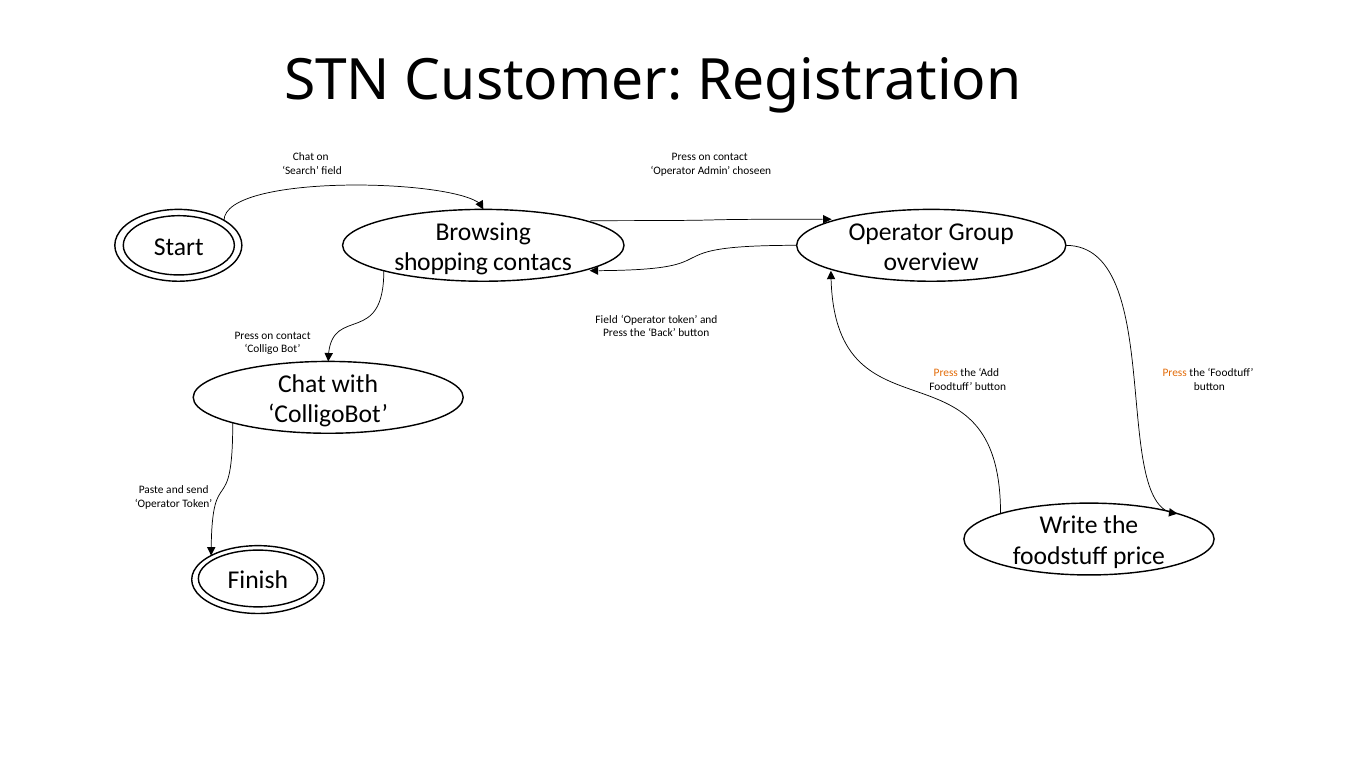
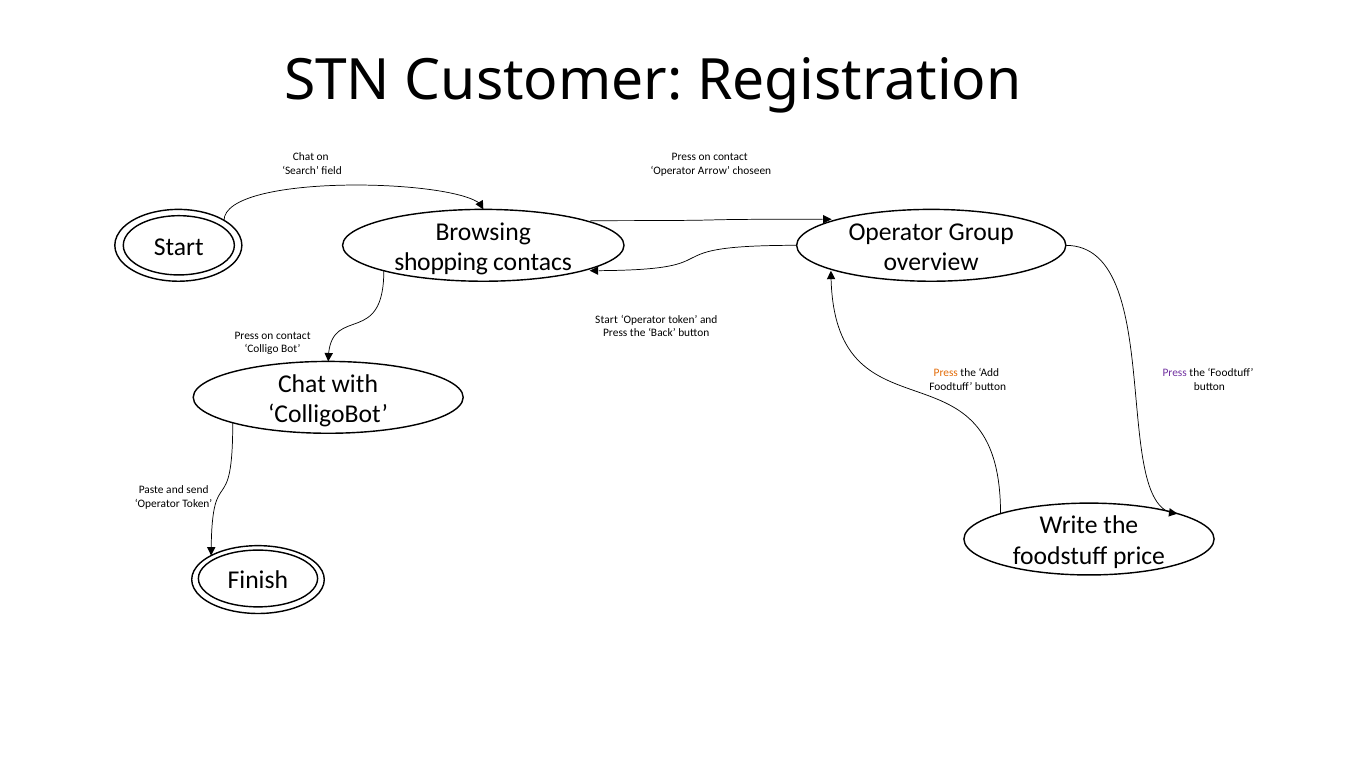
Admin: Admin -> Arrow
Field at (607, 320): Field -> Start
Press at (1175, 373) colour: orange -> purple
